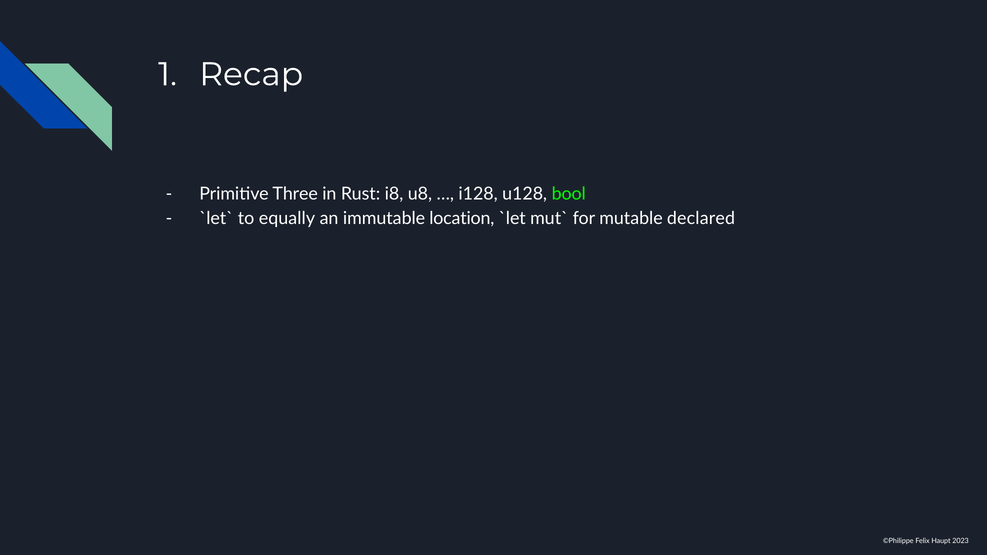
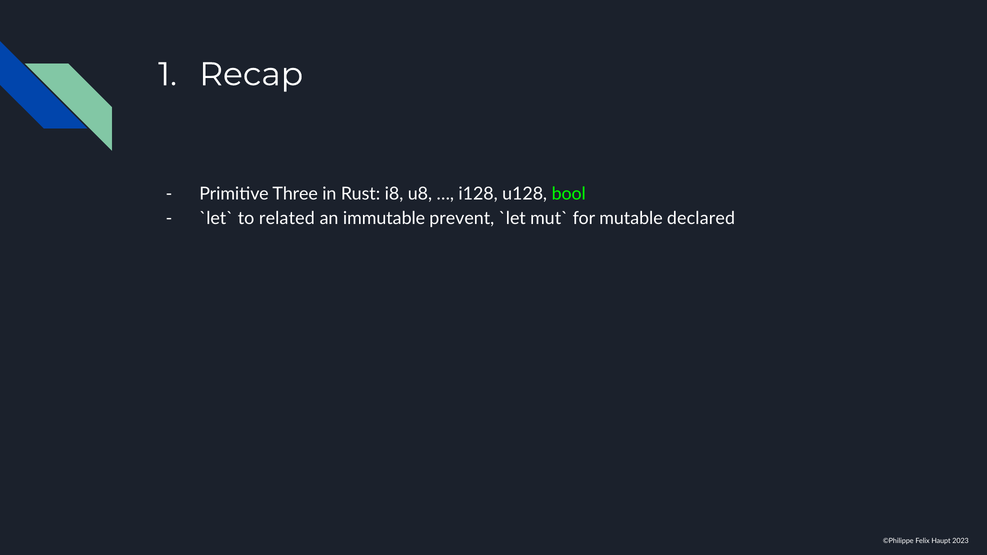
equally: equally -> related
location: location -> prevent
